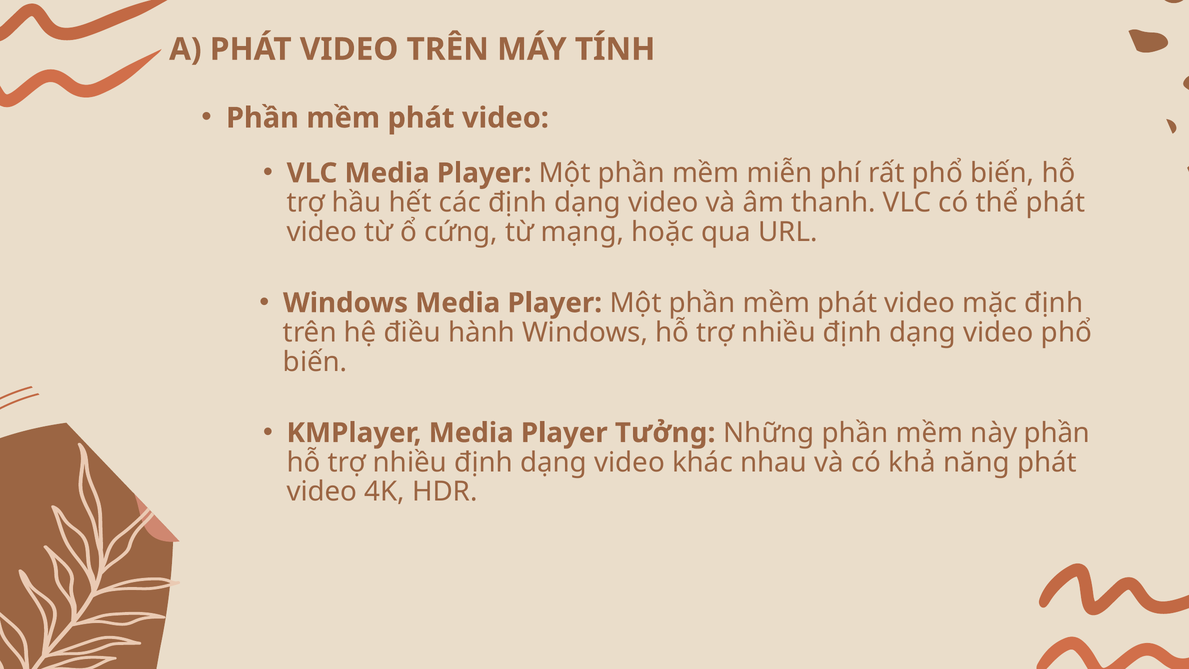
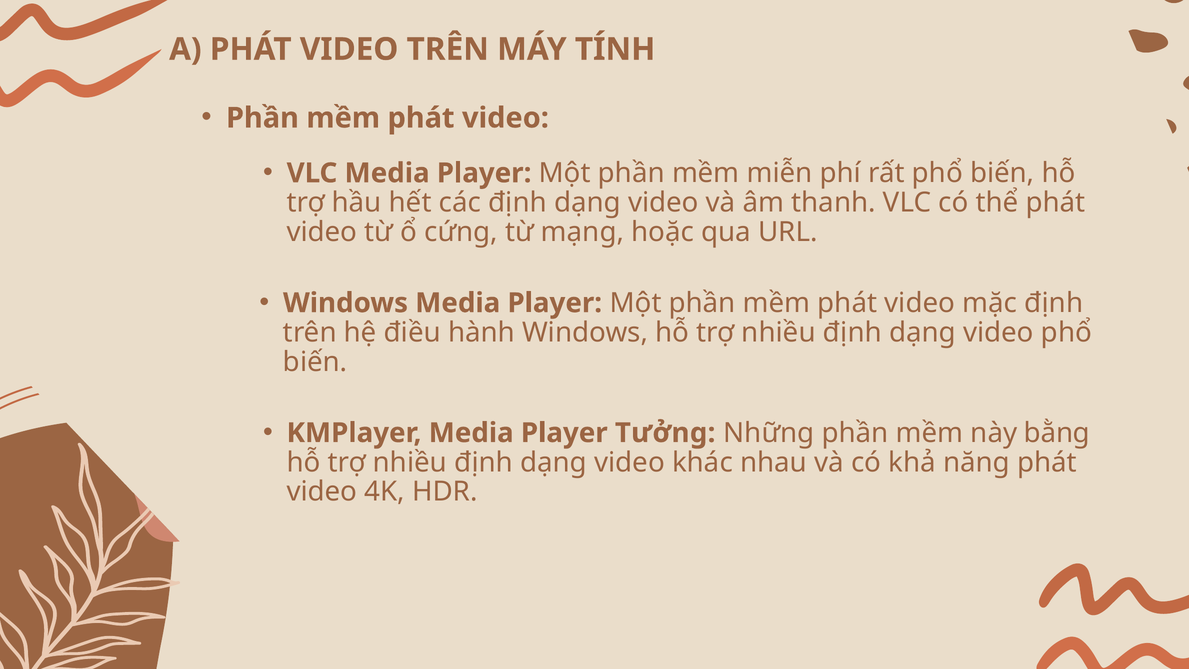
này phần: phần -> bằng
